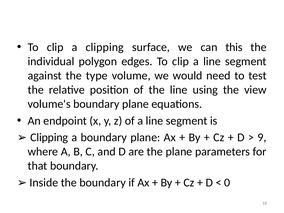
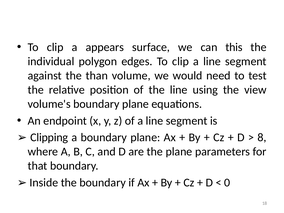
a clipping: clipping -> appears
type: type -> than
9: 9 -> 8
